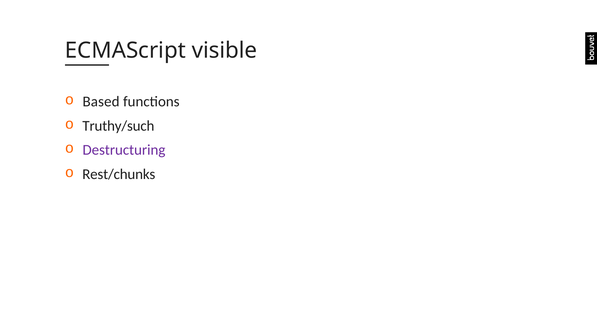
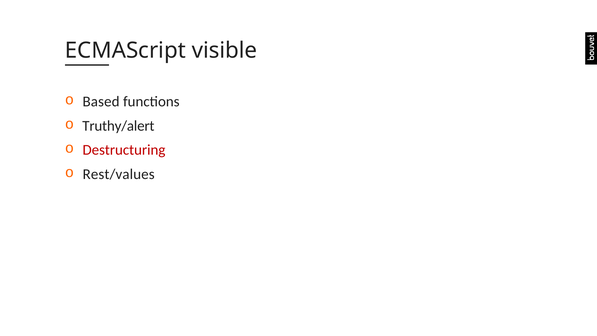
Truthy/such: Truthy/such -> Truthy/alert
Destructuring colour: purple -> red
Rest/chunks: Rest/chunks -> Rest/values
